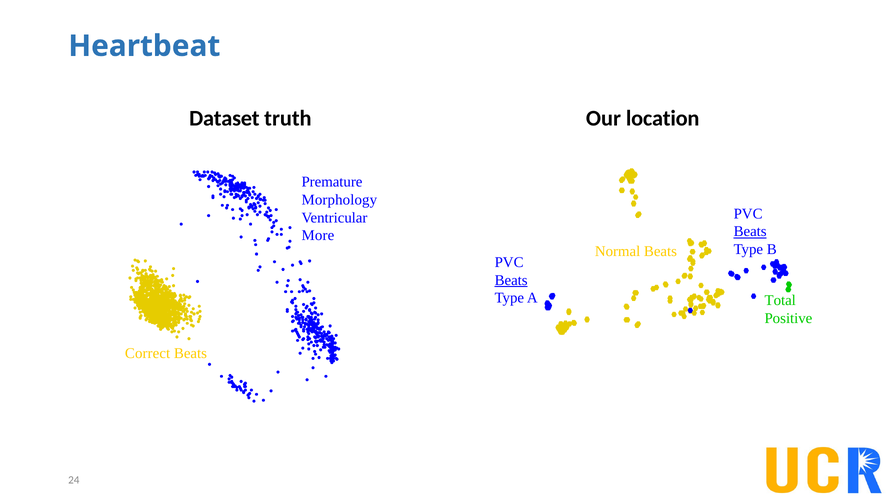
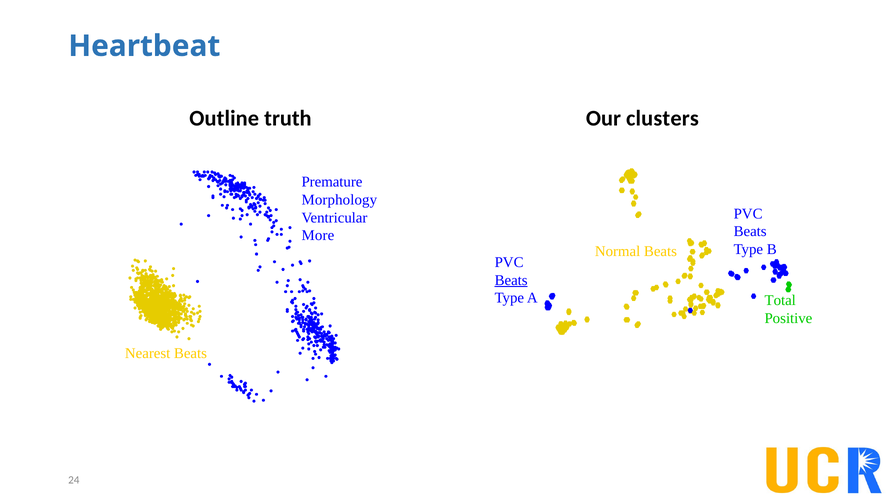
Dataset: Dataset -> Outline
location: location -> clusters
Beats at (750, 232) underline: present -> none
Correct: Correct -> Nearest
